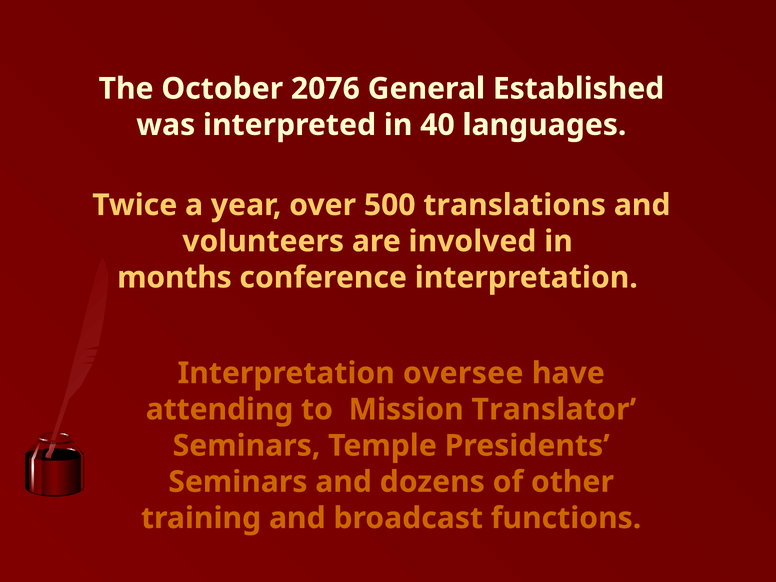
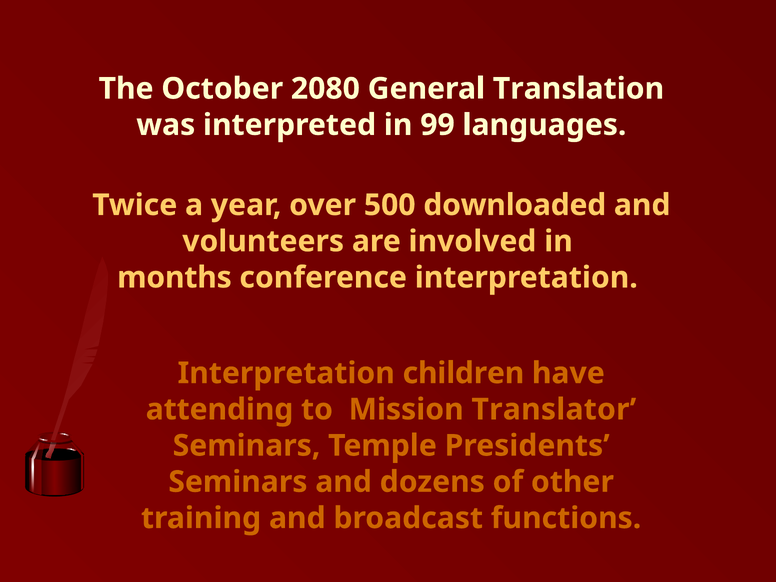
2076: 2076 -> 2080
Established: Established -> Translation
40: 40 -> 99
translations: translations -> downloaded
oversee: oversee -> children
